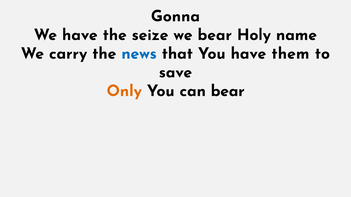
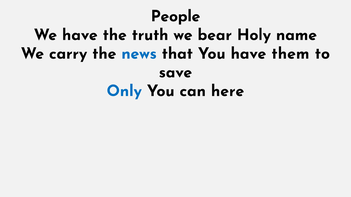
Gonna: Gonna -> People
seize: seize -> truth
Only colour: orange -> blue
can bear: bear -> here
